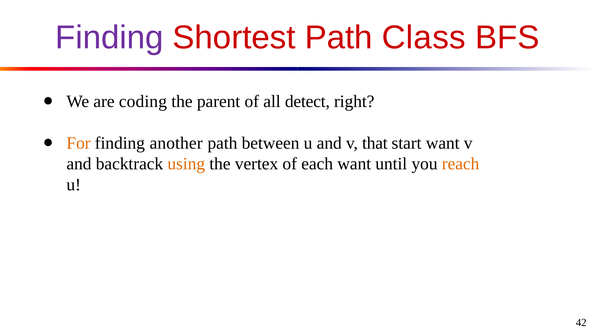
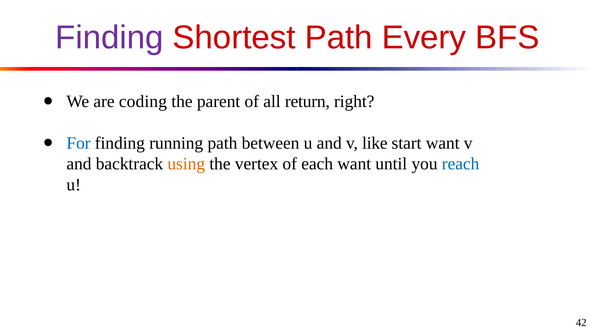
Class: Class -> Every
detect: detect -> return
For colour: orange -> blue
another: another -> running
that: that -> like
reach colour: orange -> blue
